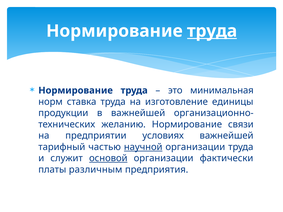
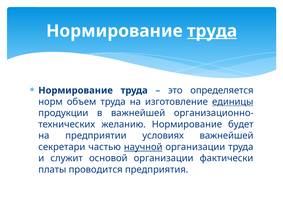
минимальная: минимальная -> определяется
ставка: ставка -> объем
единицы underline: none -> present
связи: связи -> будет
тарифный: тарифный -> секретари
основой underline: present -> none
различным: различным -> проводится
